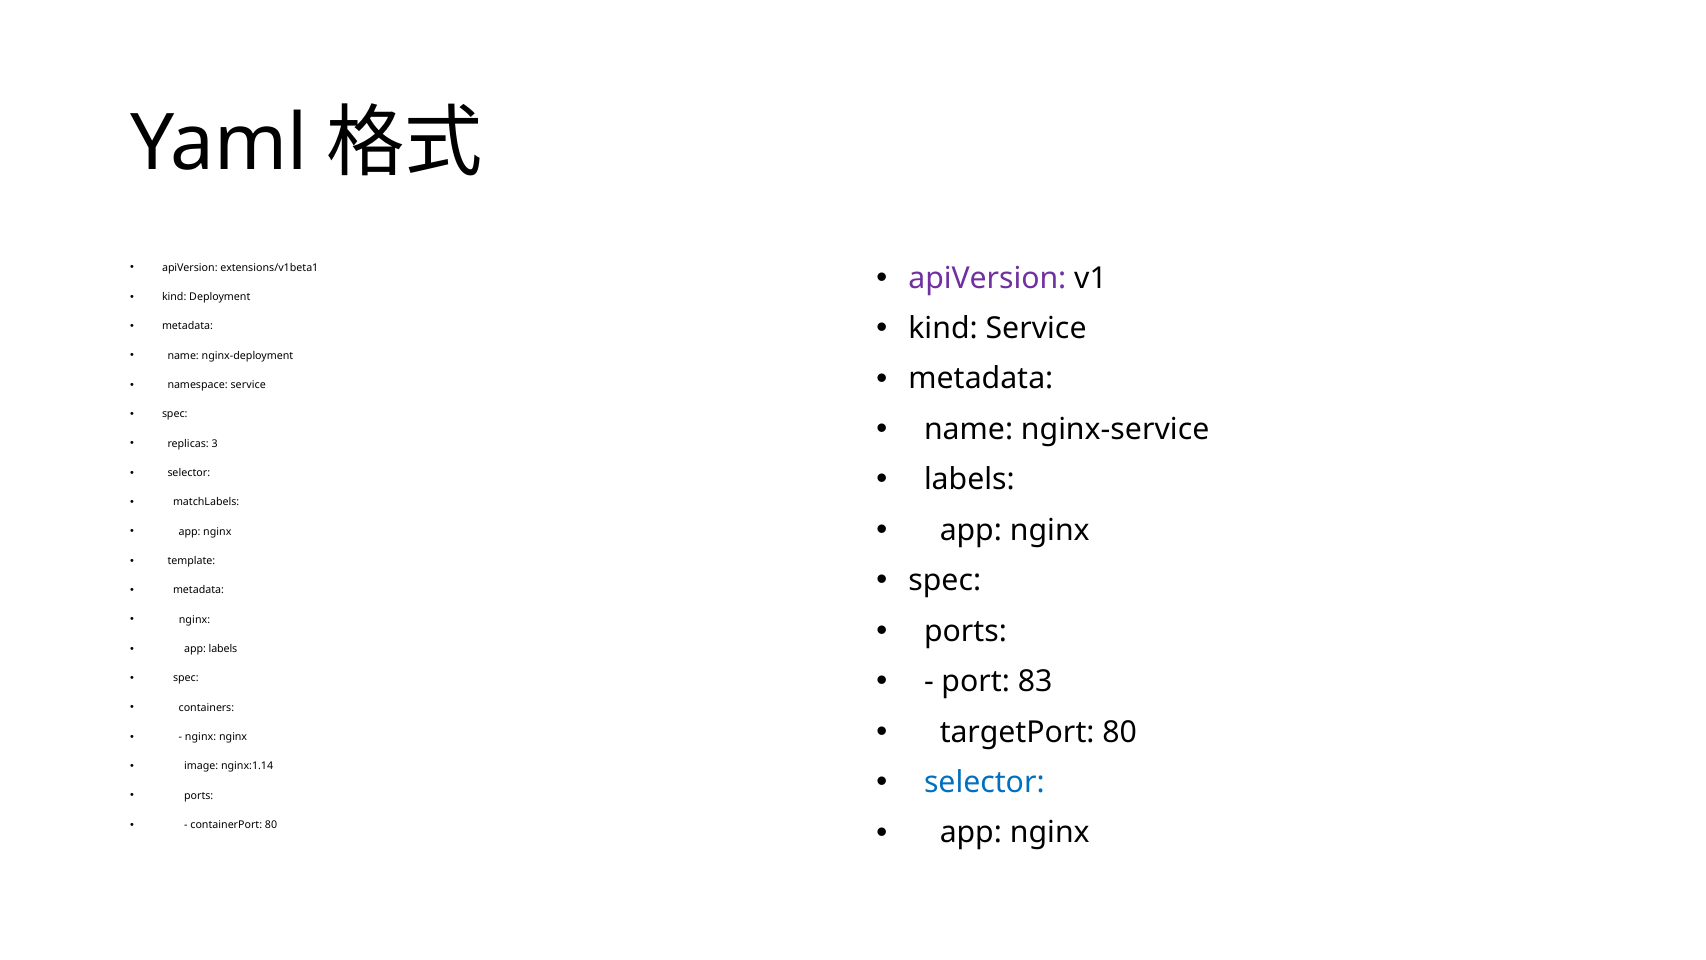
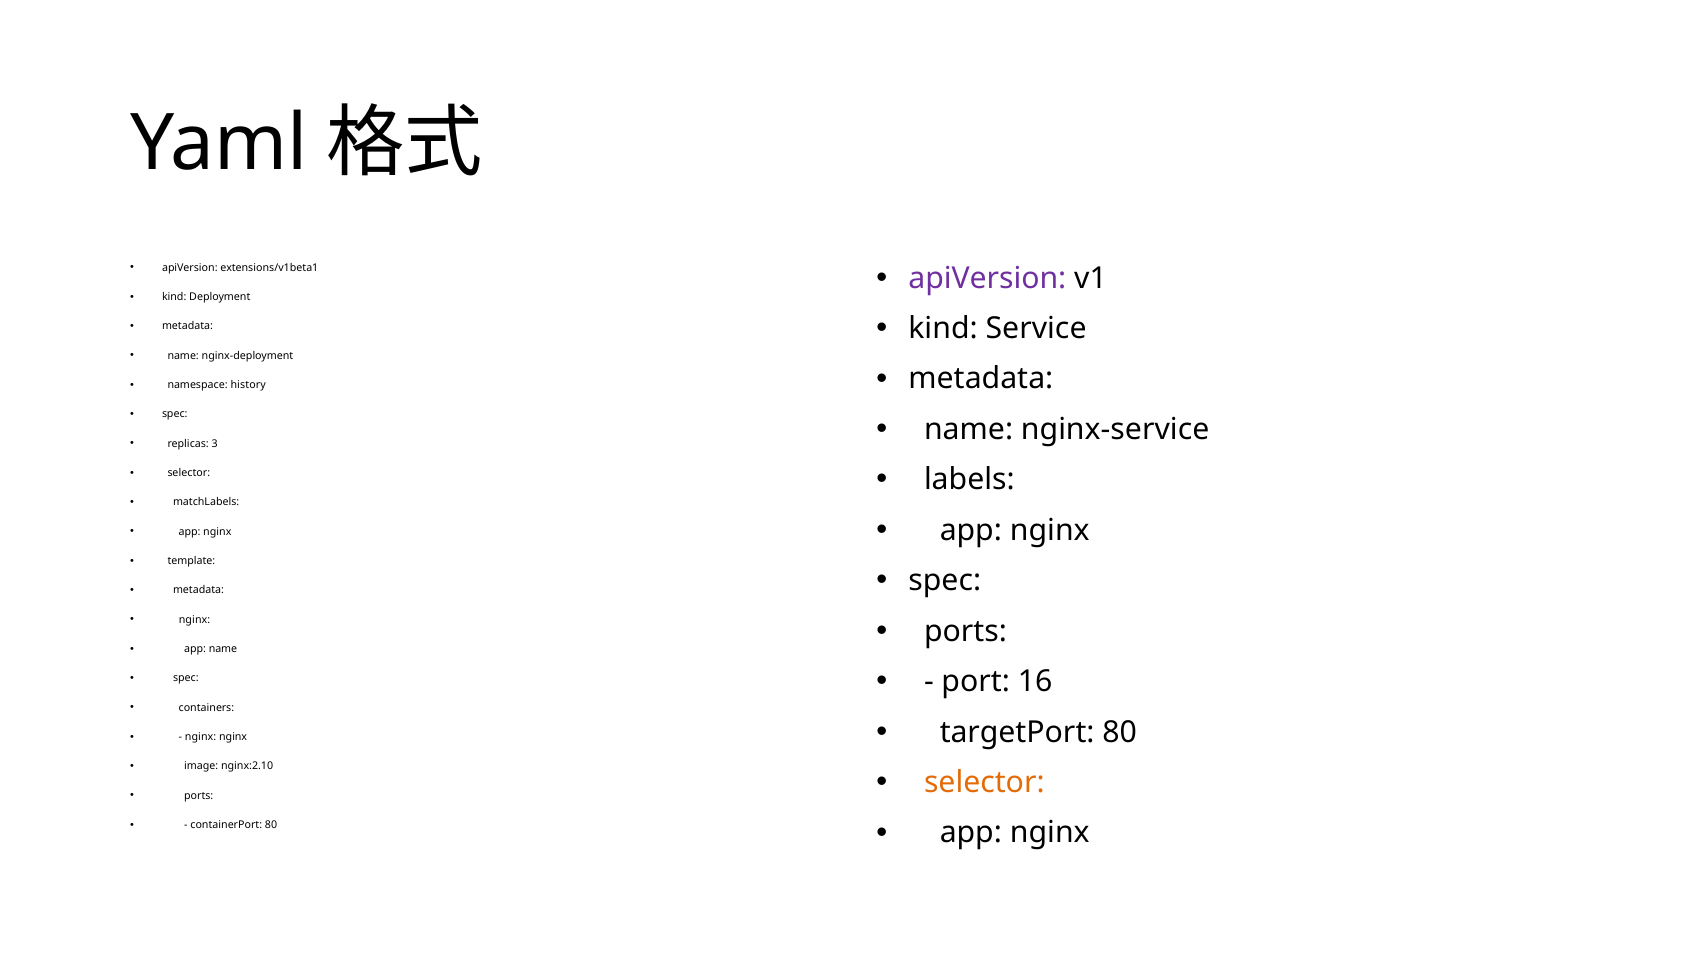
namespace service: service -> history
app labels: labels -> name
83: 83 -> 16
nginx:1.14: nginx:1.14 -> nginx:2.10
selector at (984, 782) colour: blue -> orange
